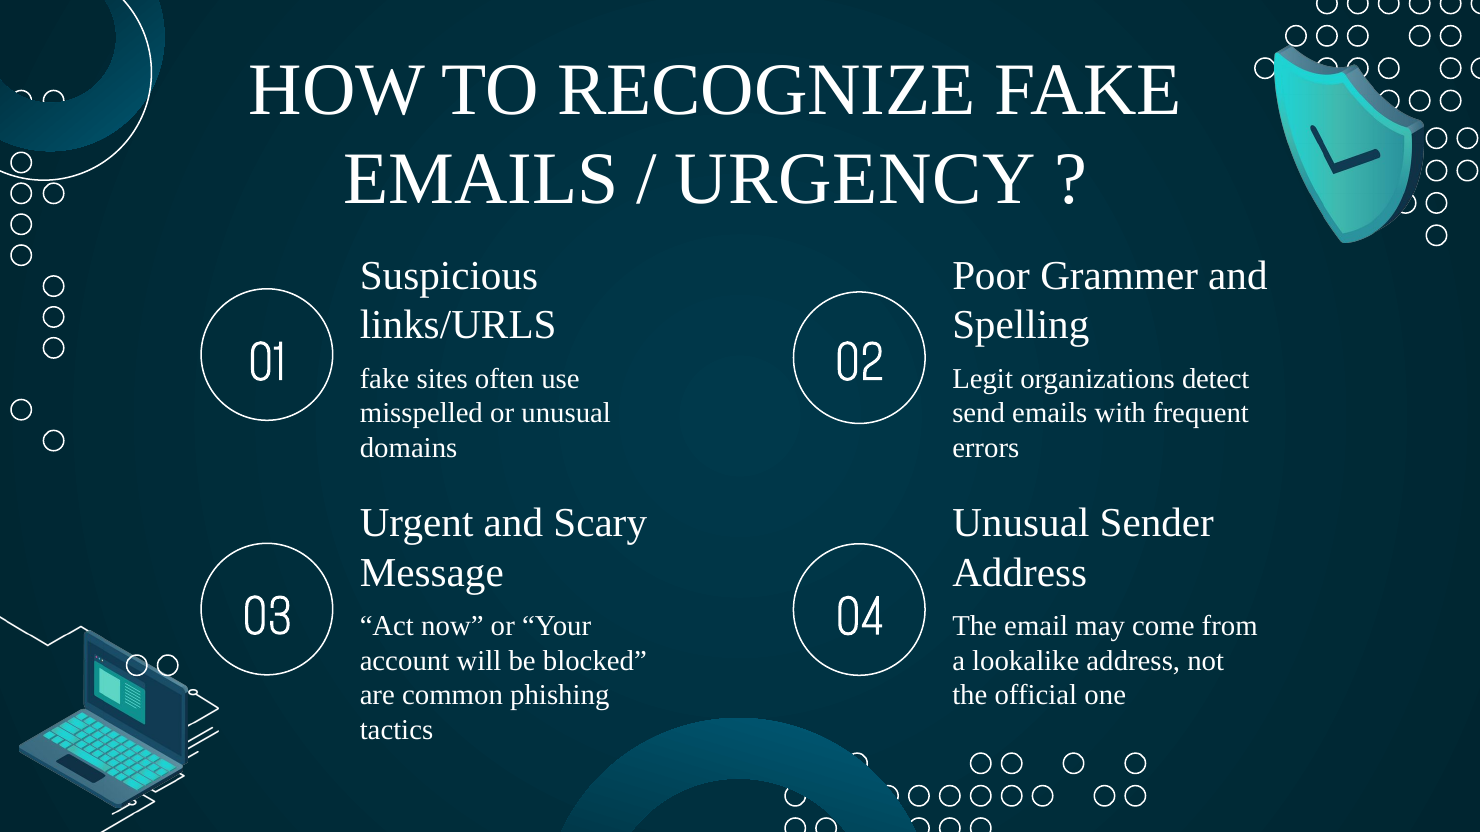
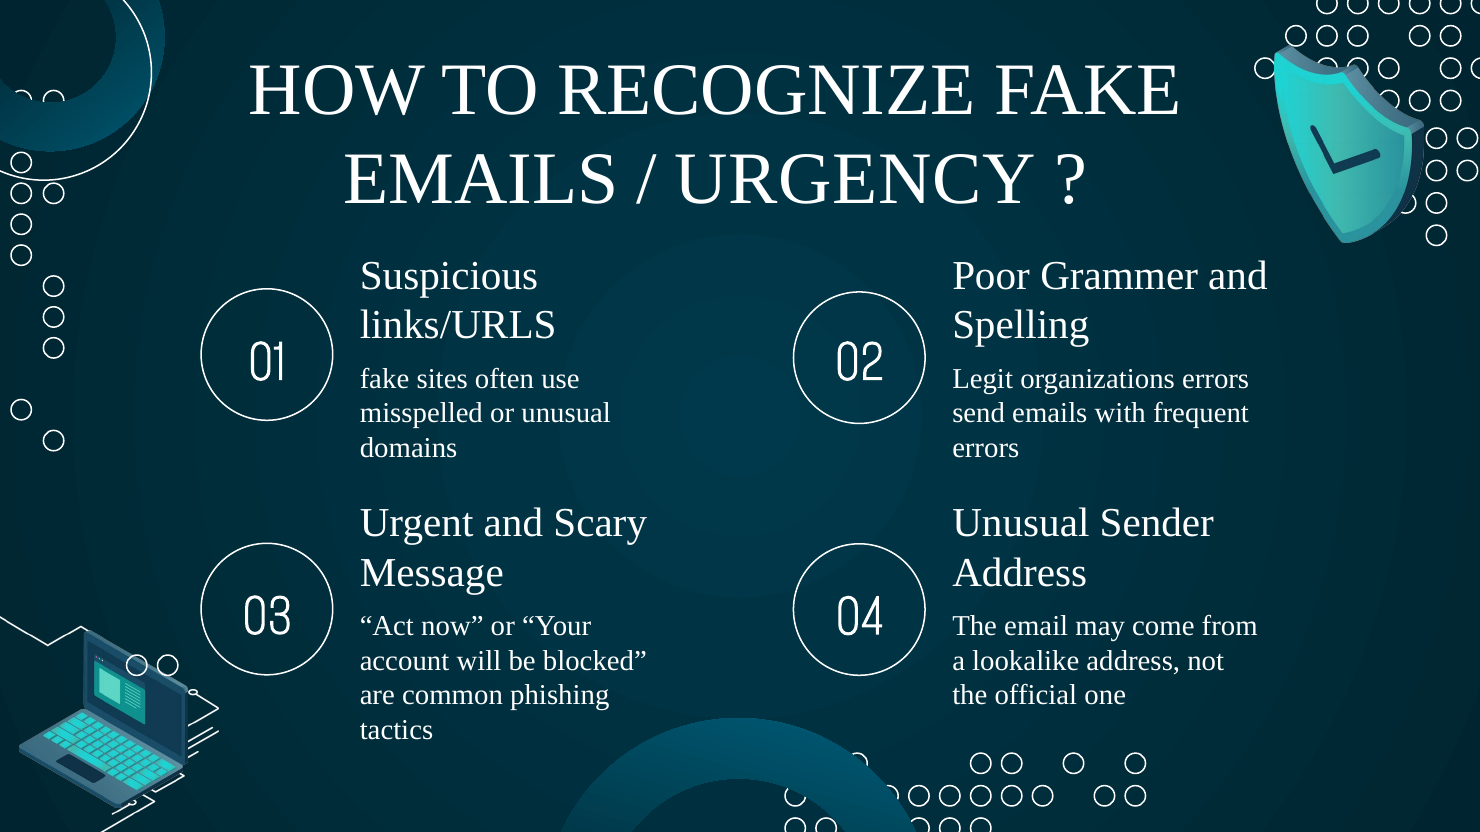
organizations detect: detect -> errors
